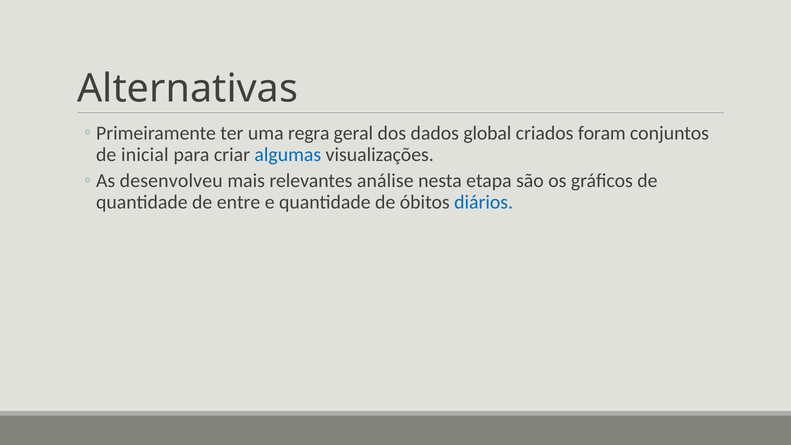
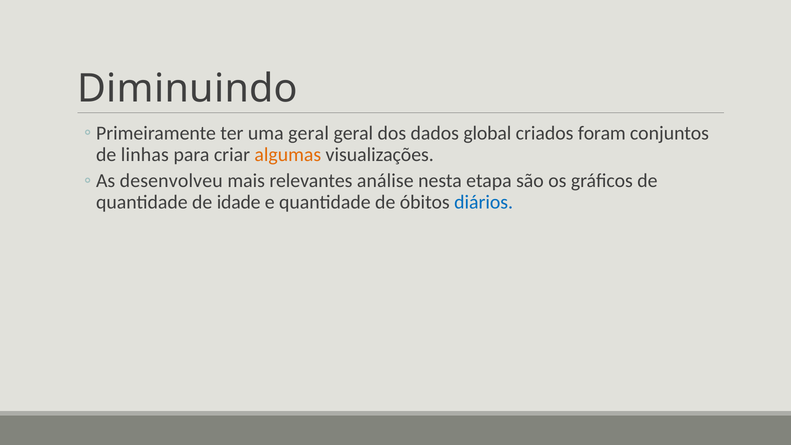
Alternativas: Alternativas -> Diminuindo
uma regra: regra -> geral
inicial: inicial -> linhas
algumas colour: blue -> orange
entre: entre -> idade
